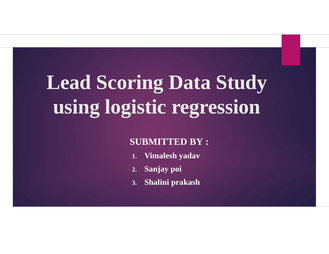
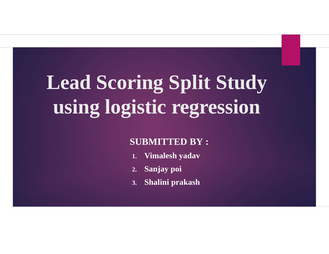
Data: Data -> Split
